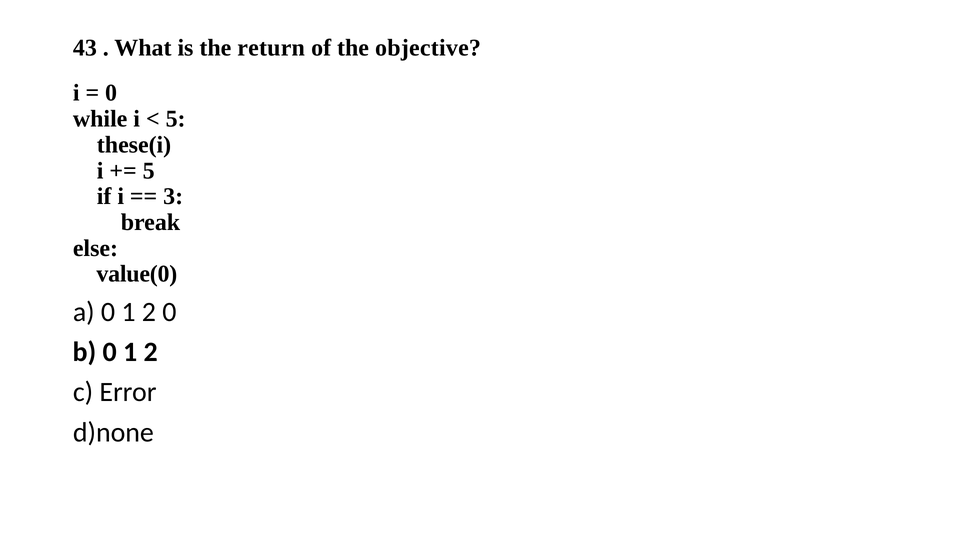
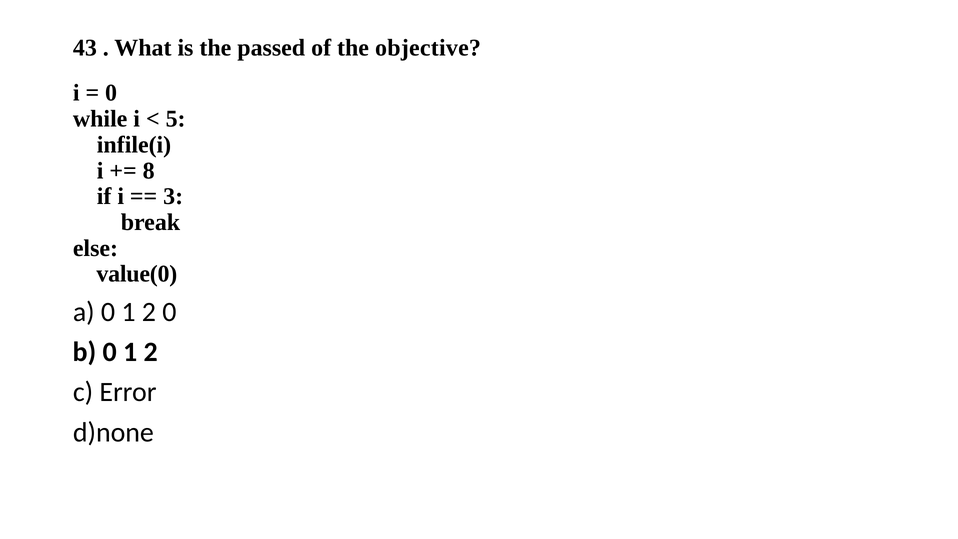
return: return -> passed
these(i: these(i -> infile(i
5 at (149, 171): 5 -> 8
